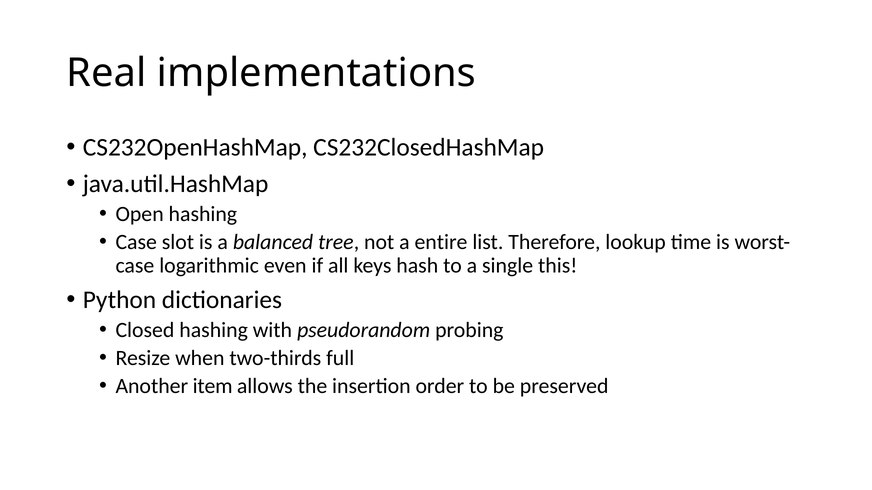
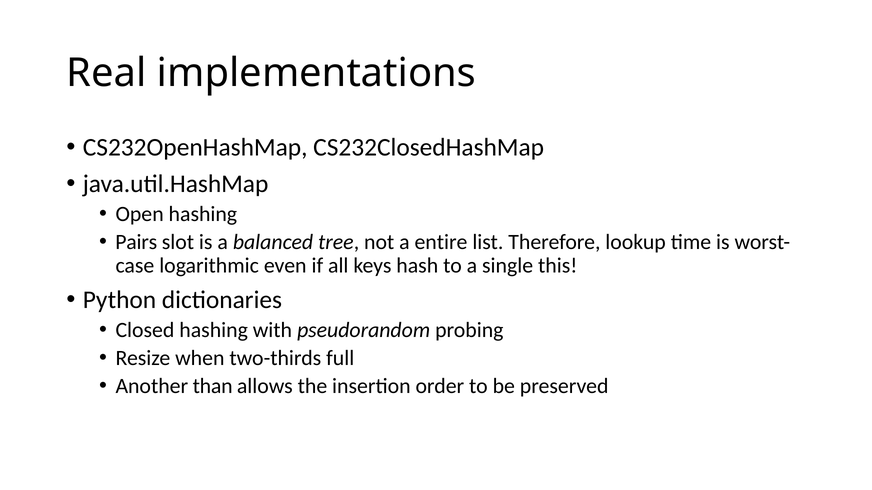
Case at (136, 242): Case -> Pairs
item: item -> than
